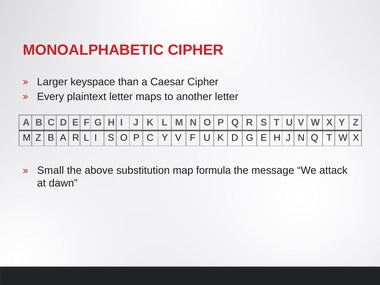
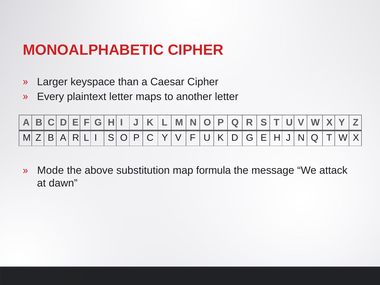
Small: Small -> Mode
